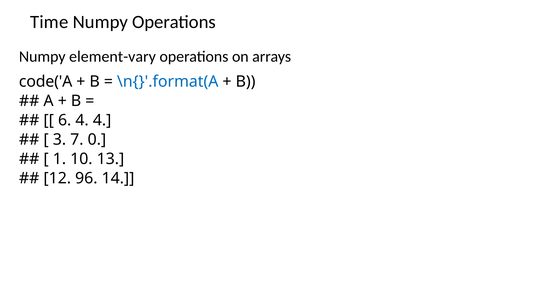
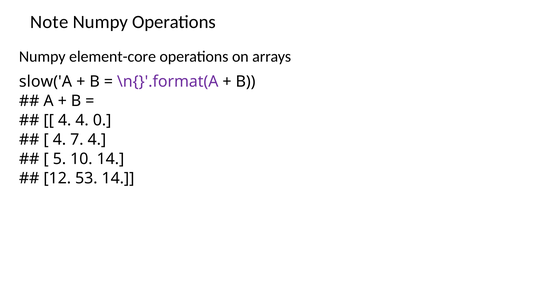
Time: Time -> Note
element-vary: element-vary -> element-core
code('A: code('A -> slow('A
\n{}'.format(A colour: blue -> purple
6 at (65, 120): 6 -> 4
4 4: 4 -> 0
3 at (59, 140): 3 -> 4
7 0: 0 -> 4
1: 1 -> 5
10 13: 13 -> 14
96: 96 -> 53
